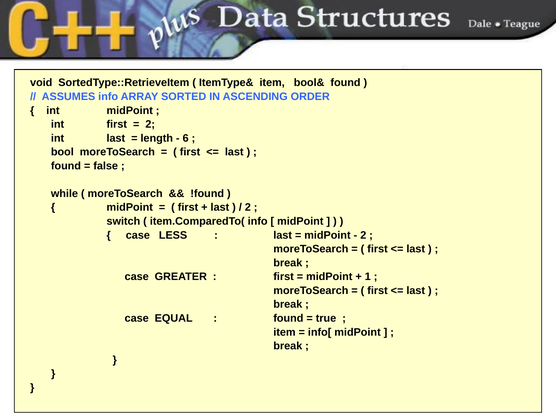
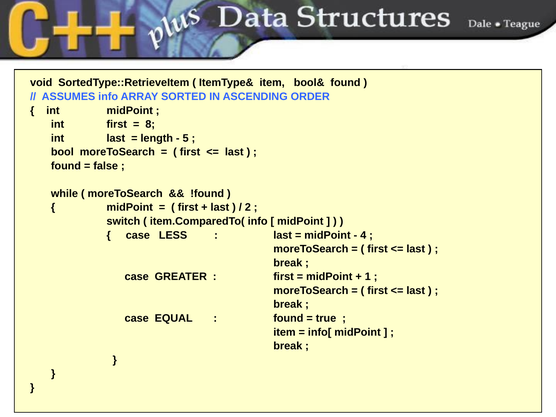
2 at (150, 124): 2 -> 8
6: 6 -> 5
2 at (363, 235): 2 -> 4
